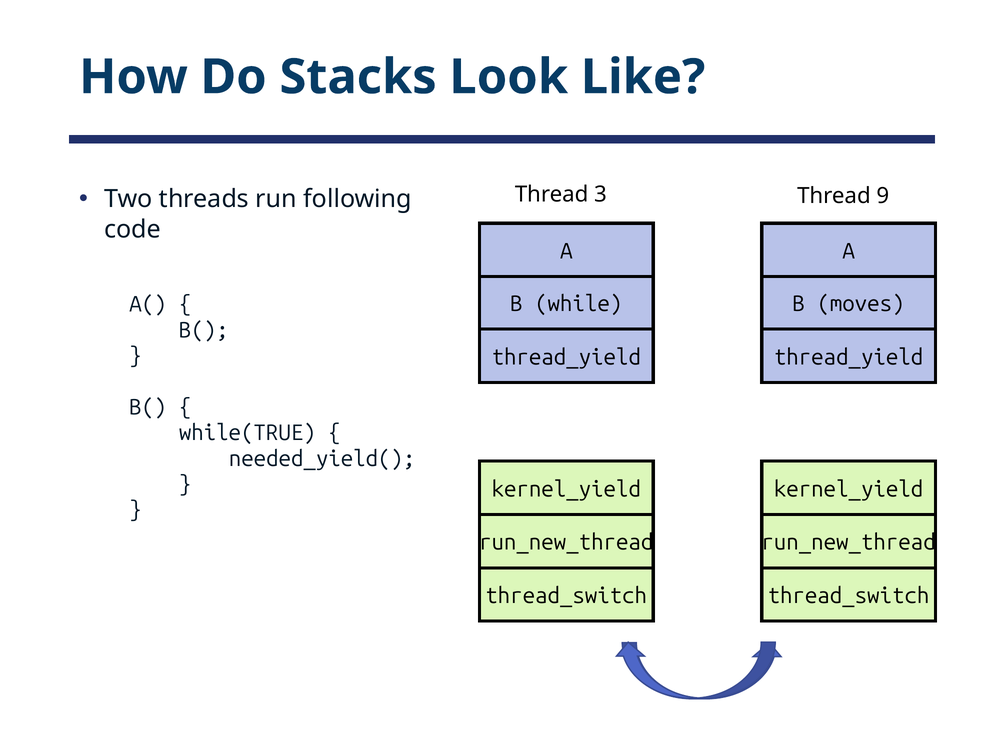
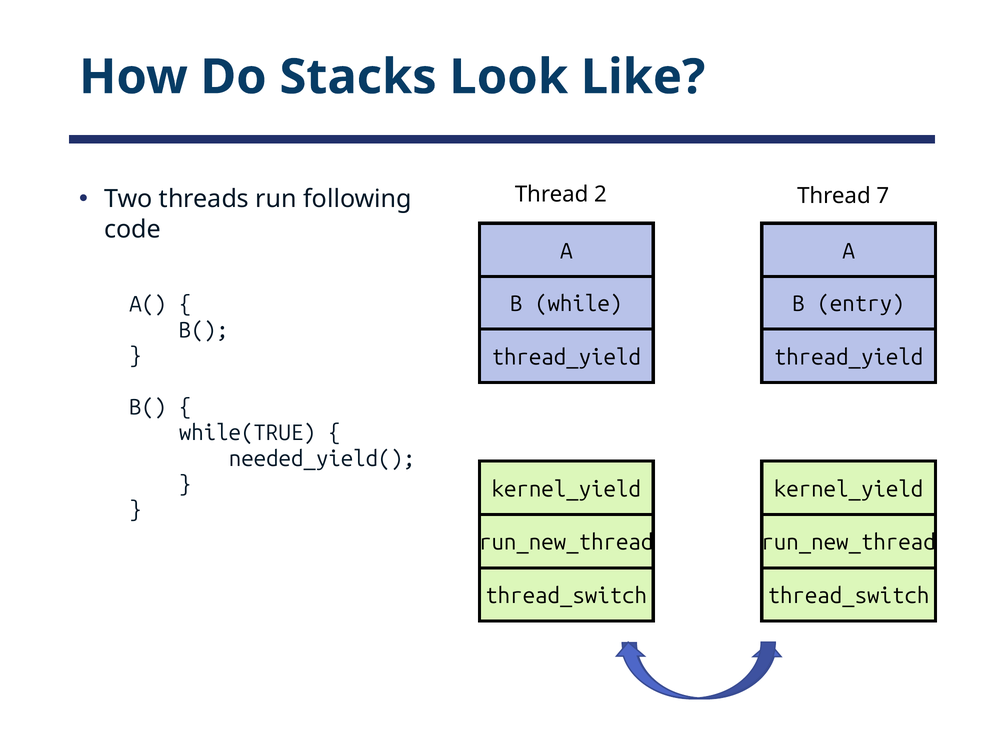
3: 3 -> 2
9: 9 -> 7
moves: moves -> entry
